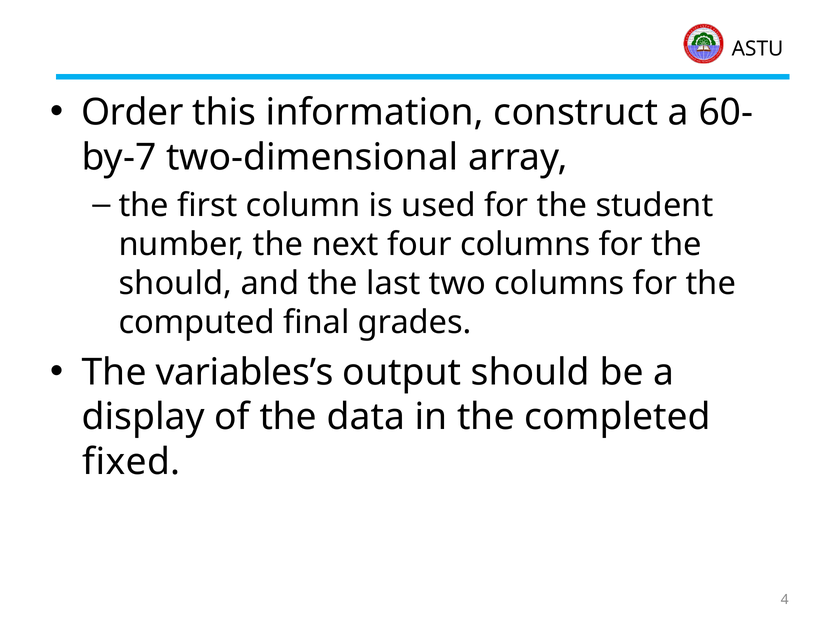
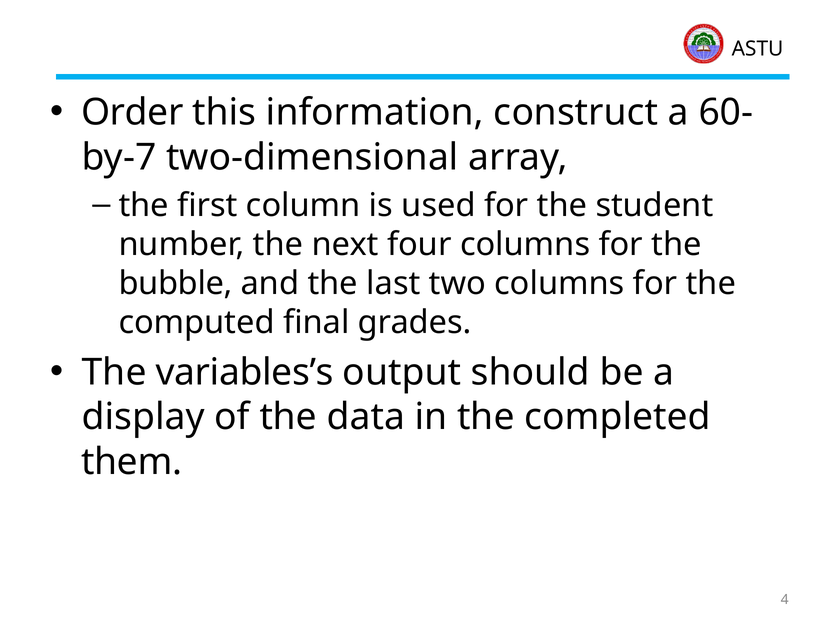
should at (175, 284): should -> bubble
fixed: fixed -> them
